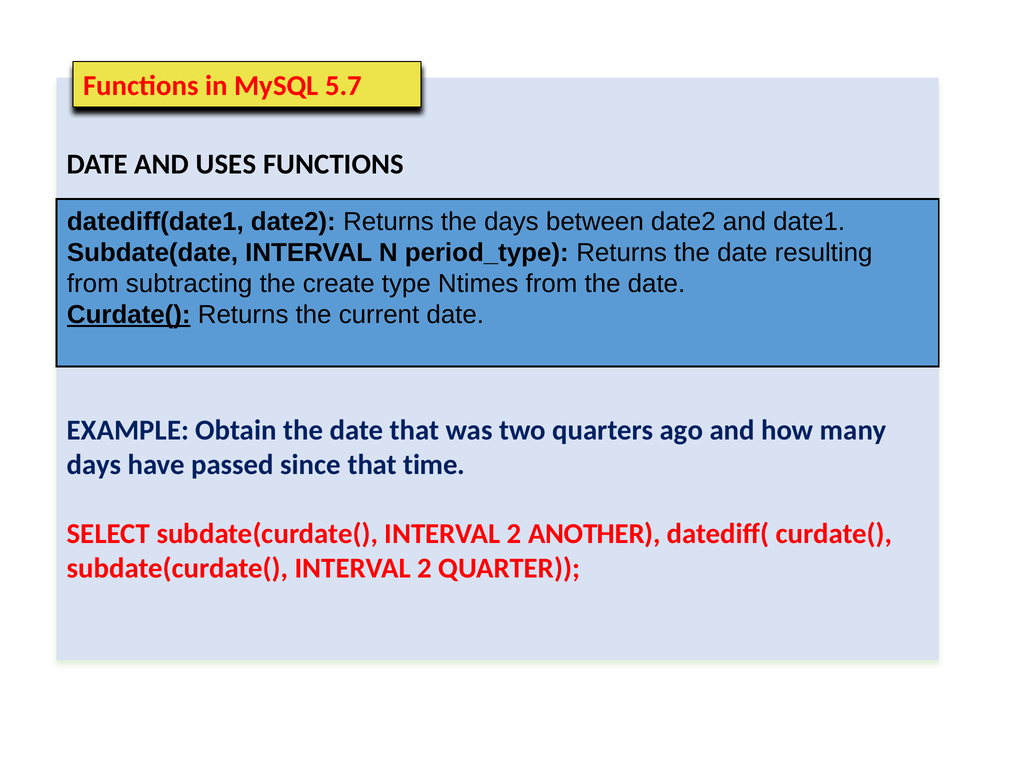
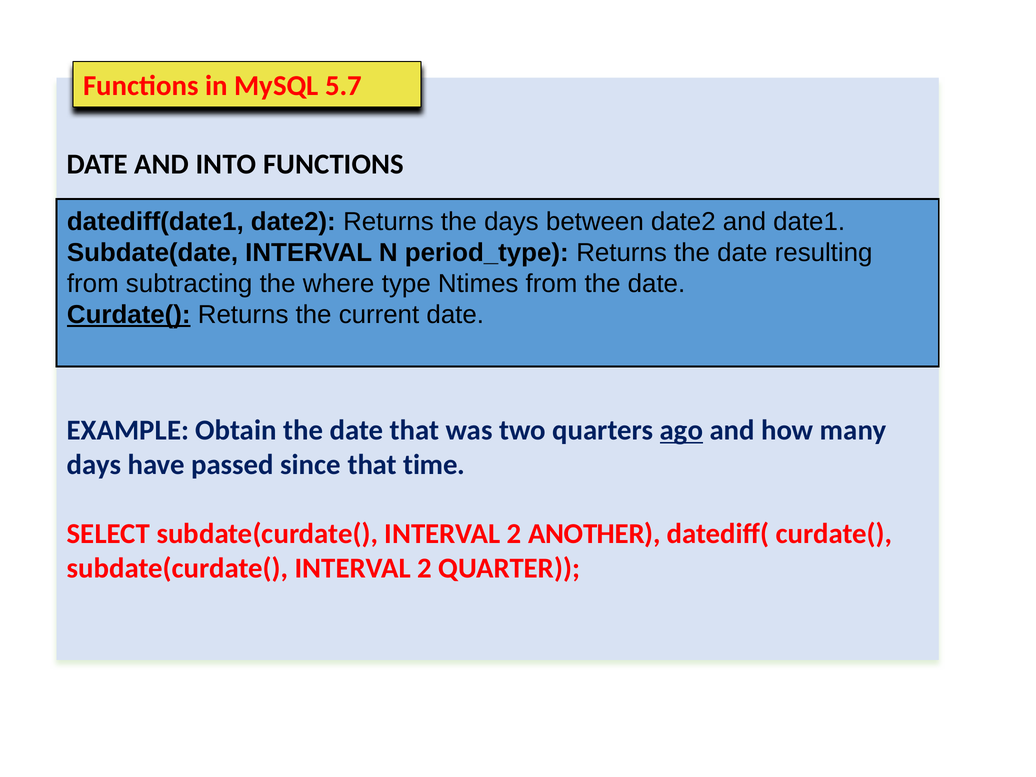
USES: USES -> INTO
create: create -> where
ago underline: none -> present
